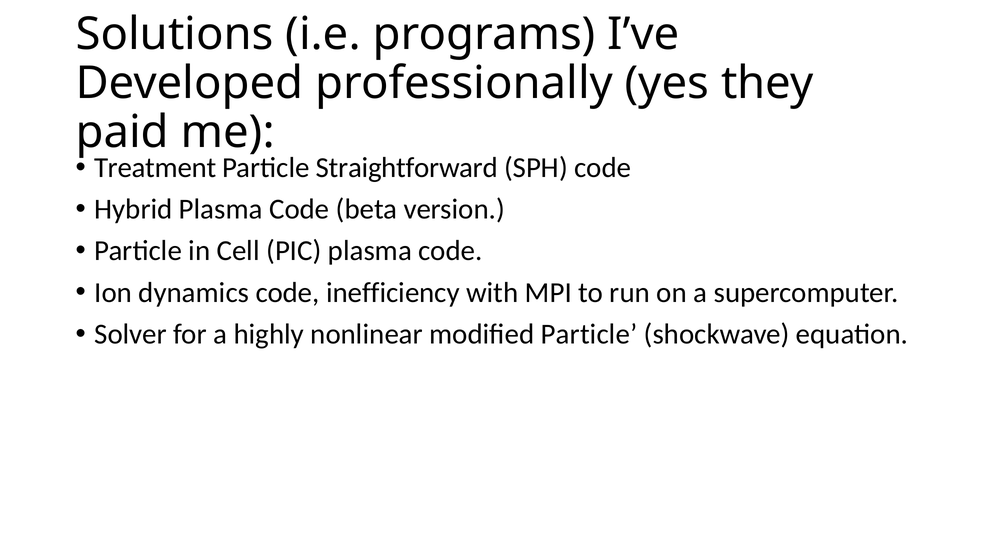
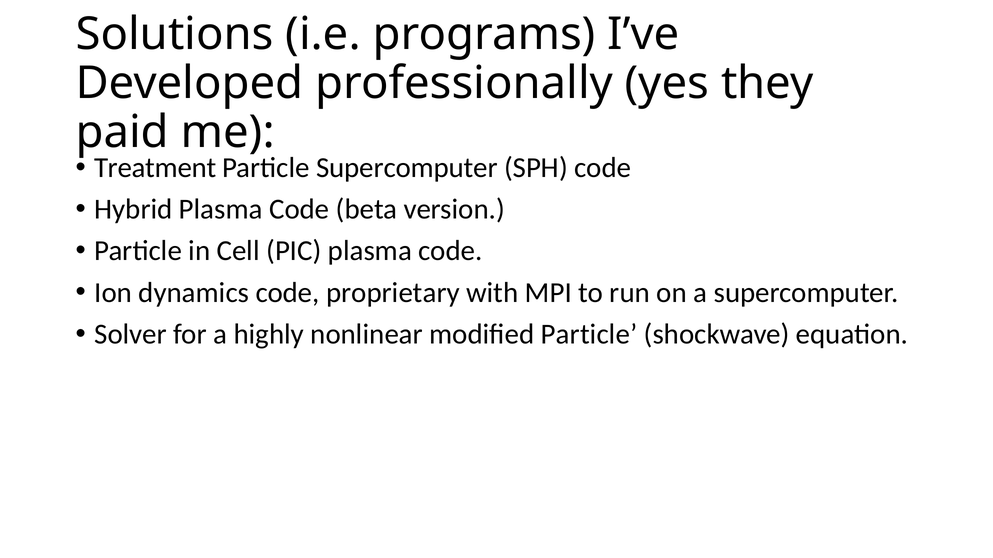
Particle Straightforward: Straightforward -> Supercomputer
inefficiency: inefficiency -> proprietary
